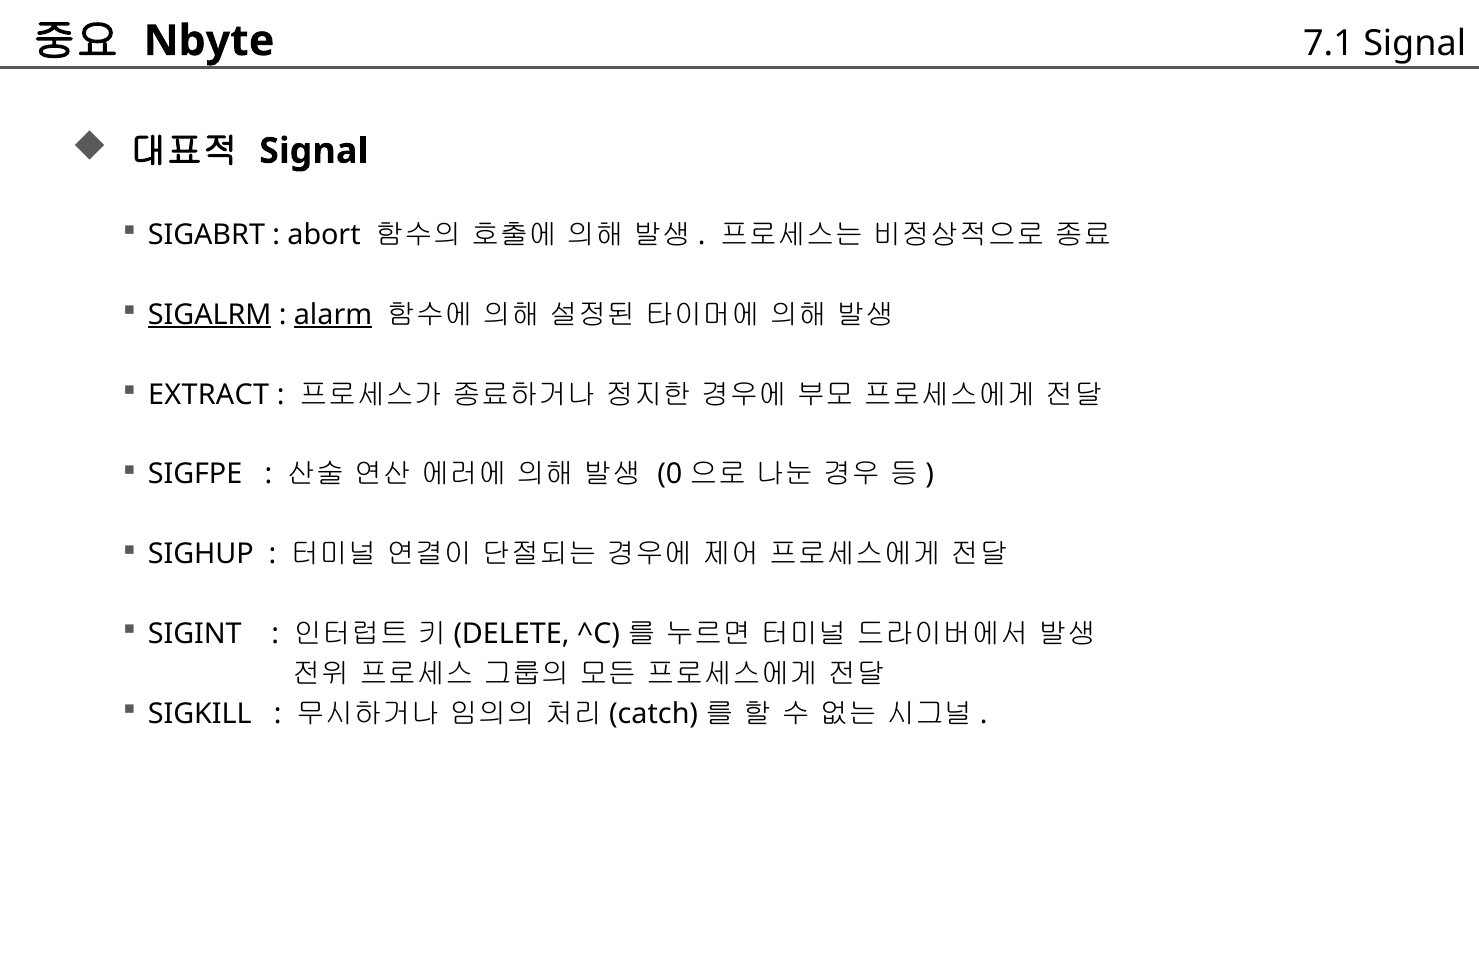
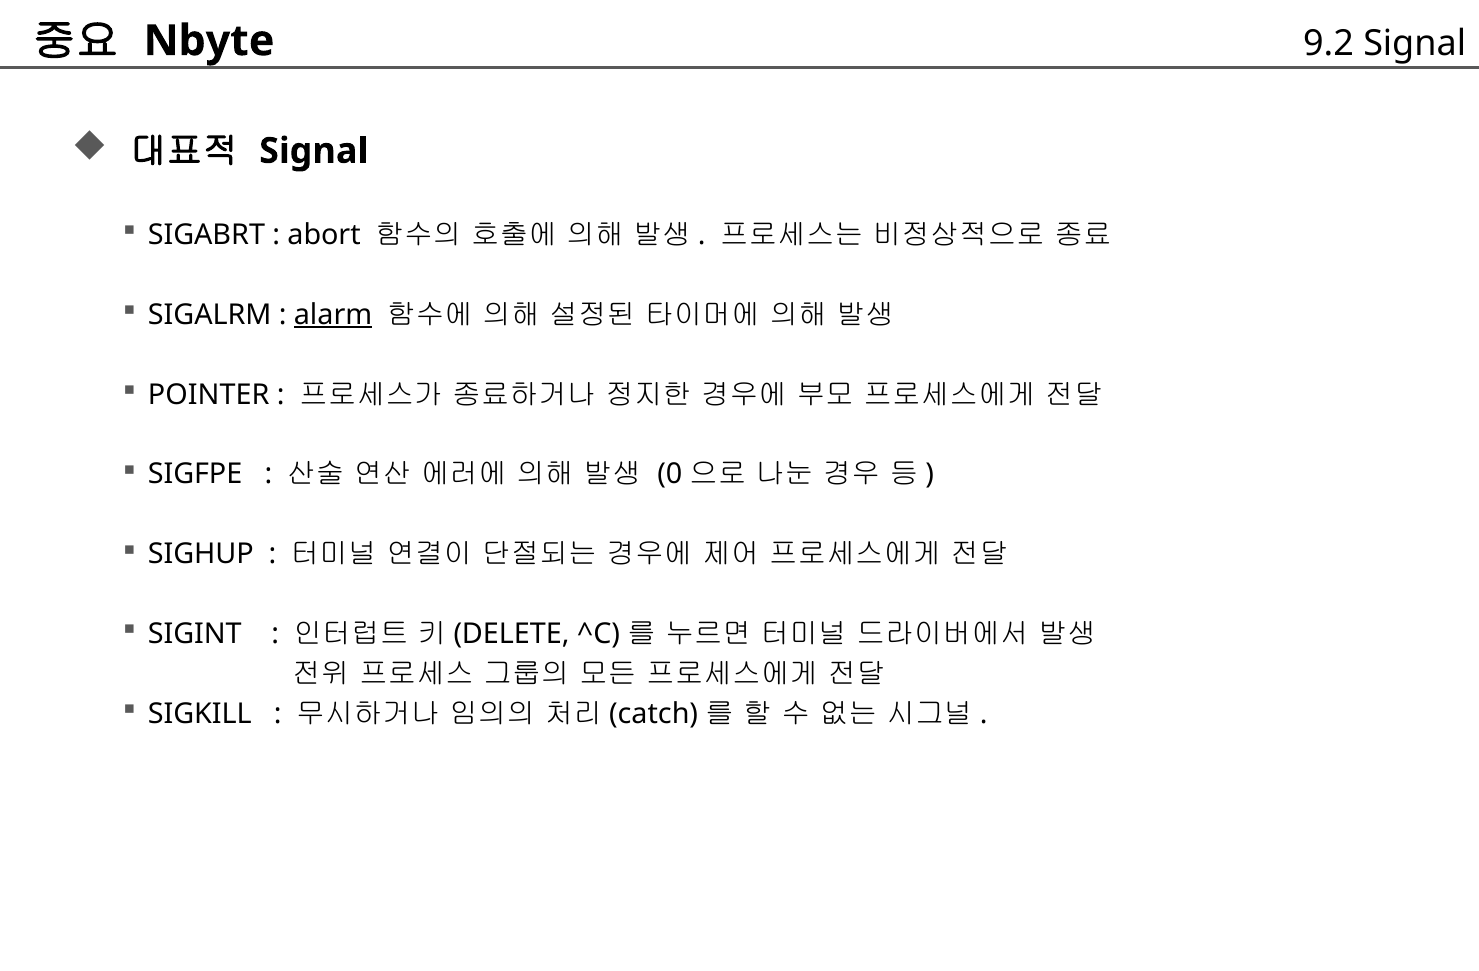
7.1: 7.1 -> 9.2
SIGALRM underline: present -> none
EXTRACT: EXTRACT -> POINTER
